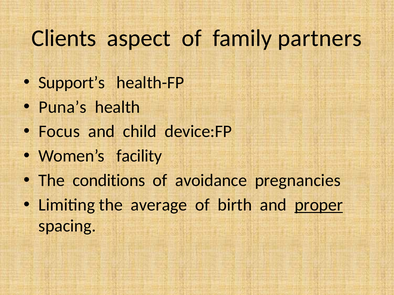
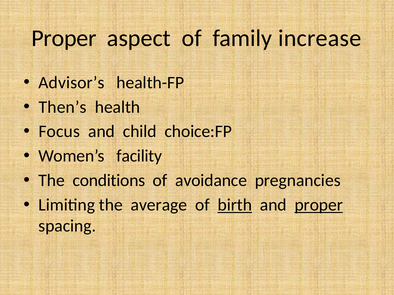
Clients at (64, 38): Clients -> Proper
partners: partners -> increase
Support’s: Support’s -> Advisor’s
Puna’s: Puna’s -> Then’s
device:FP: device:FP -> choice:FP
birth underline: none -> present
